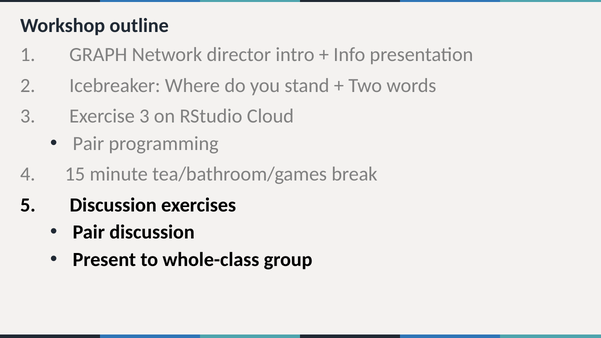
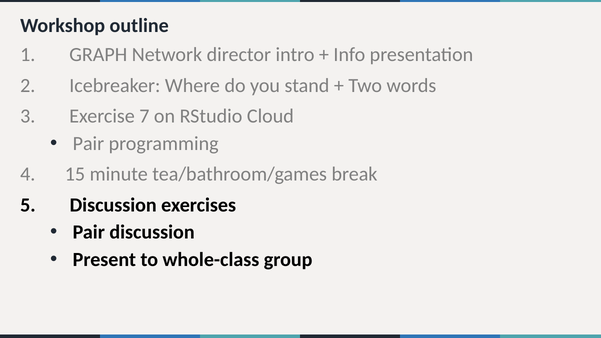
Exercise 3: 3 -> 7
